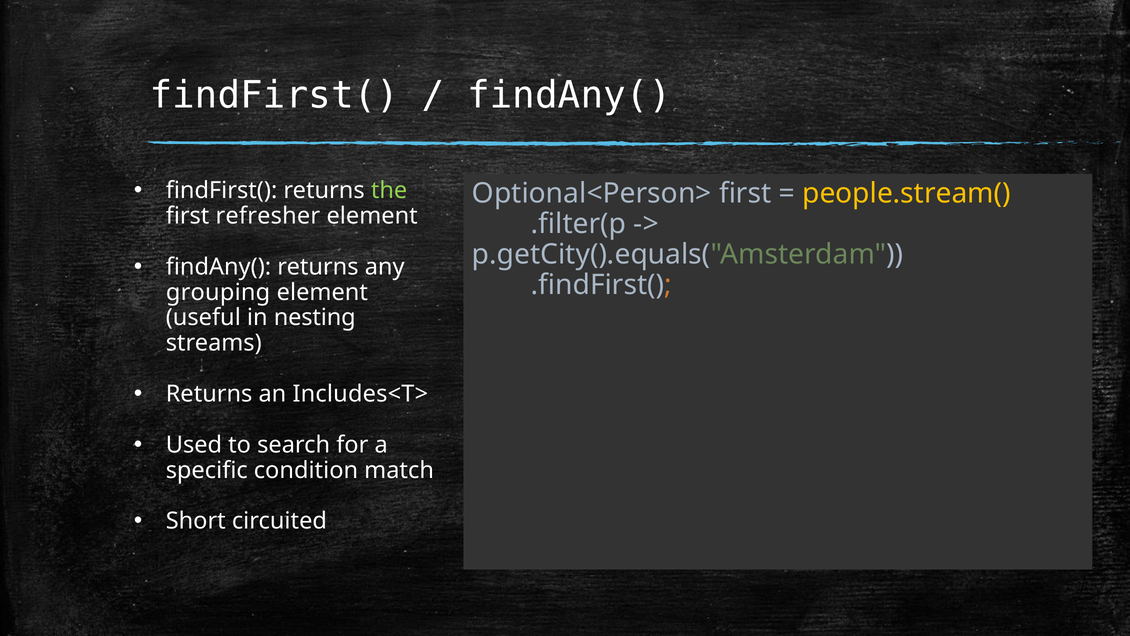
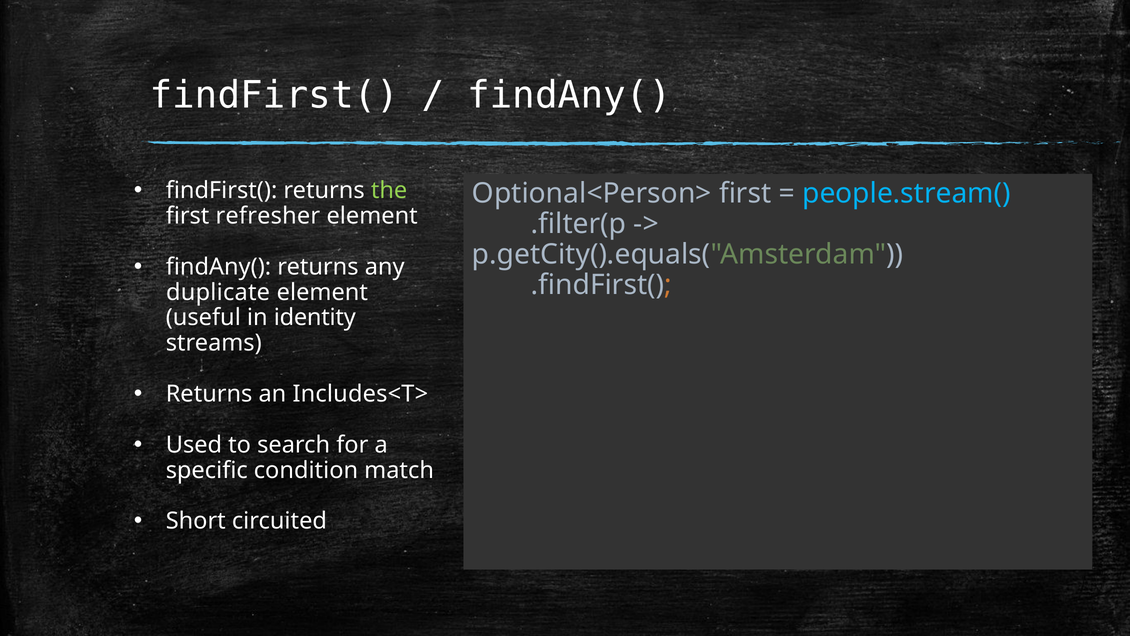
people.stream( colour: yellow -> light blue
grouping: grouping -> duplicate
nesting: nesting -> identity
